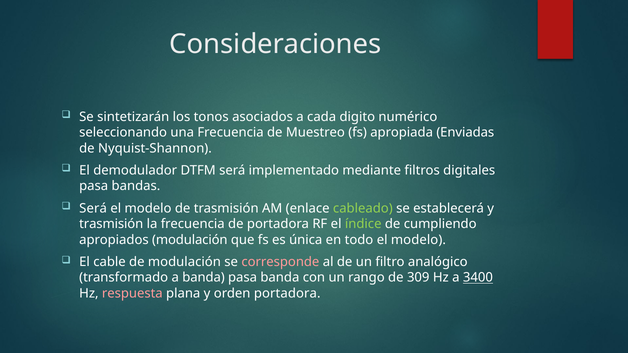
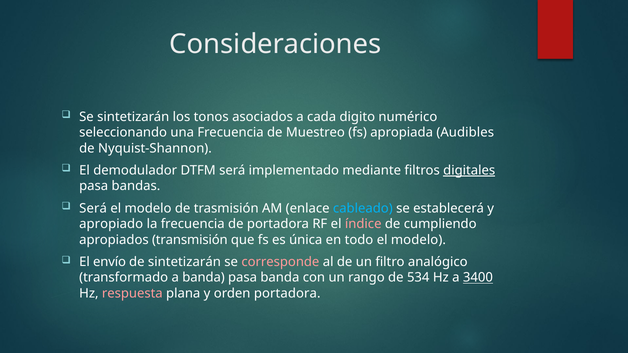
Enviadas: Enviadas -> Audibles
digitales underline: none -> present
cableado colour: light green -> light blue
trasmisión at (111, 224): trasmisión -> apropiado
índice colour: light green -> pink
apropiados modulación: modulación -> transmisión
cable: cable -> envío
de modulación: modulación -> sintetizarán
309: 309 -> 534
